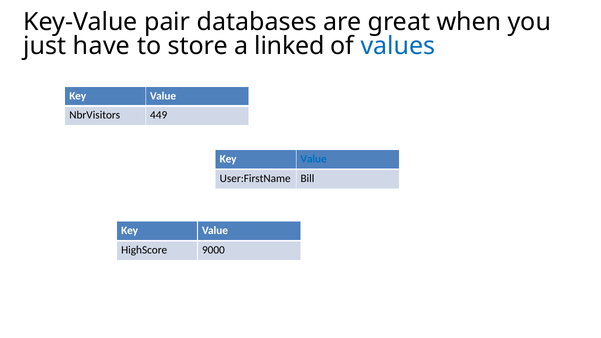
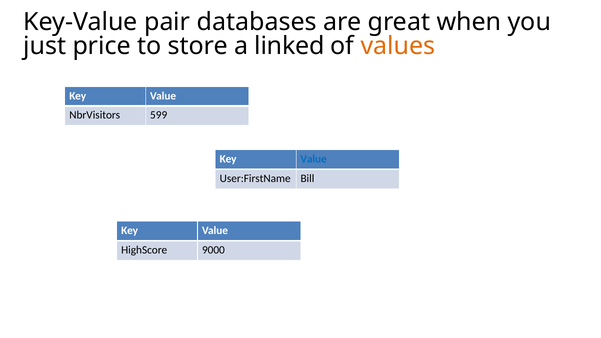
have: have -> price
values colour: blue -> orange
449: 449 -> 599
